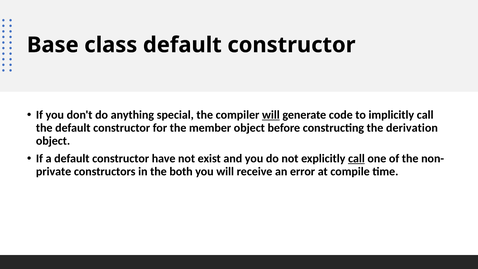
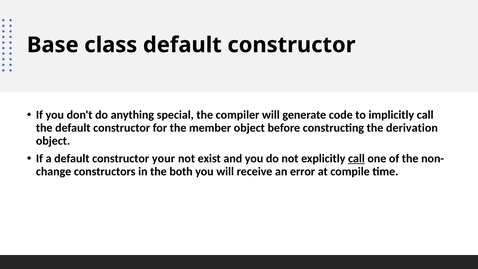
will at (271, 115) underline: present -> none
have: have -> your
private: private -> change
